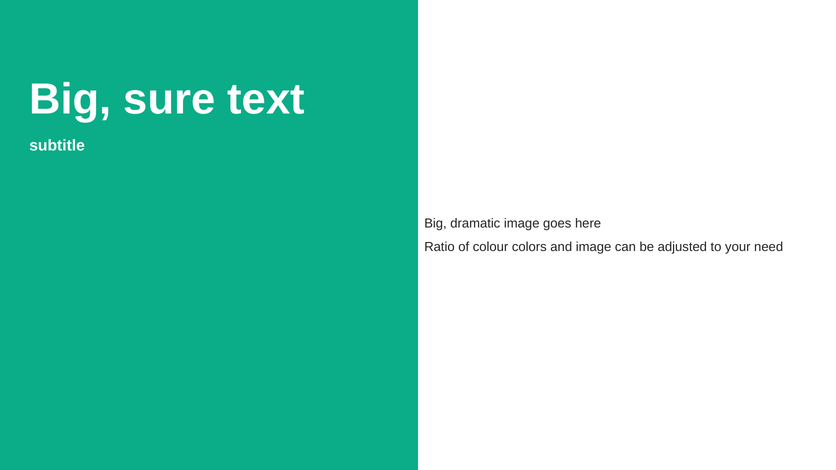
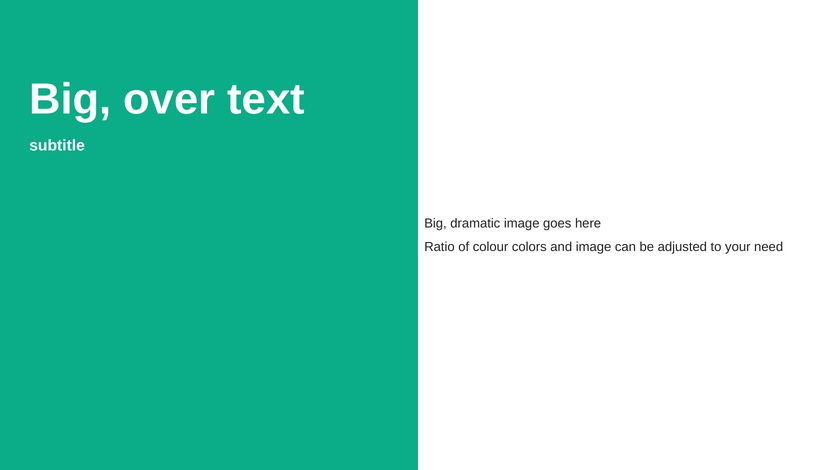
sure: sure -> over
